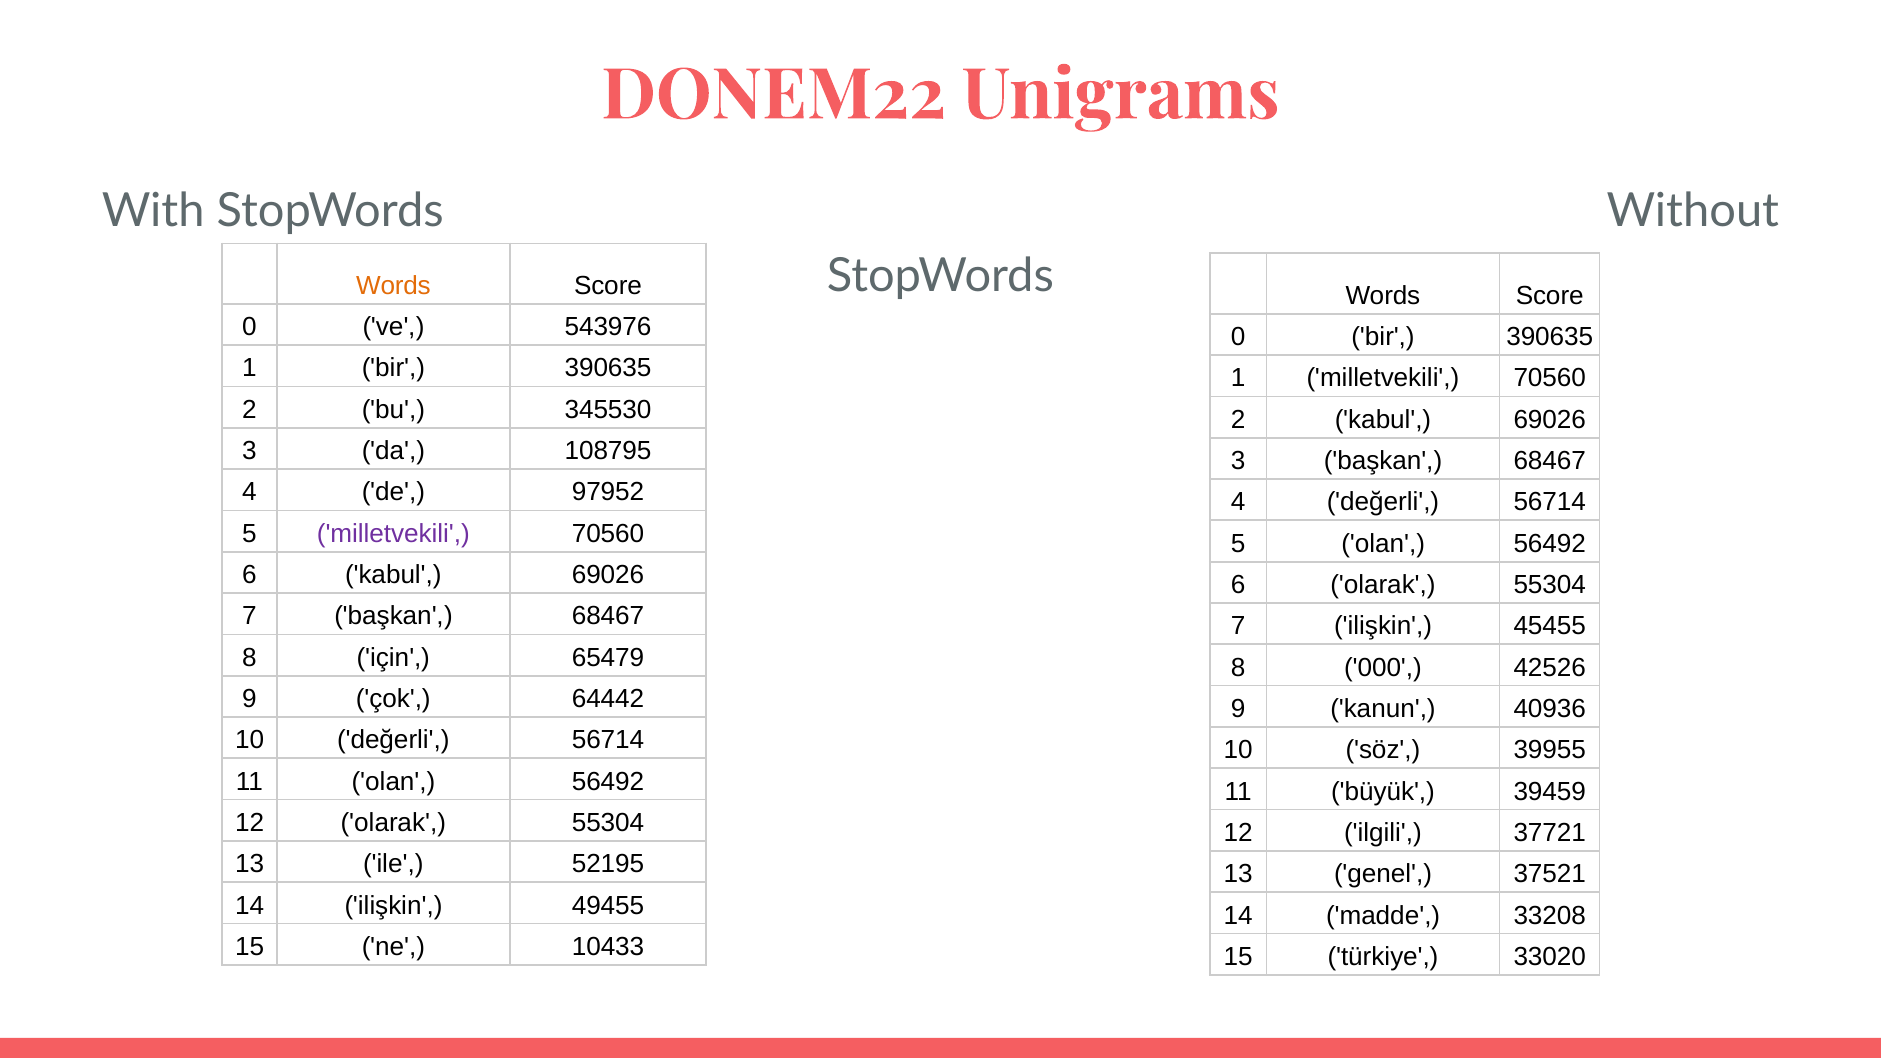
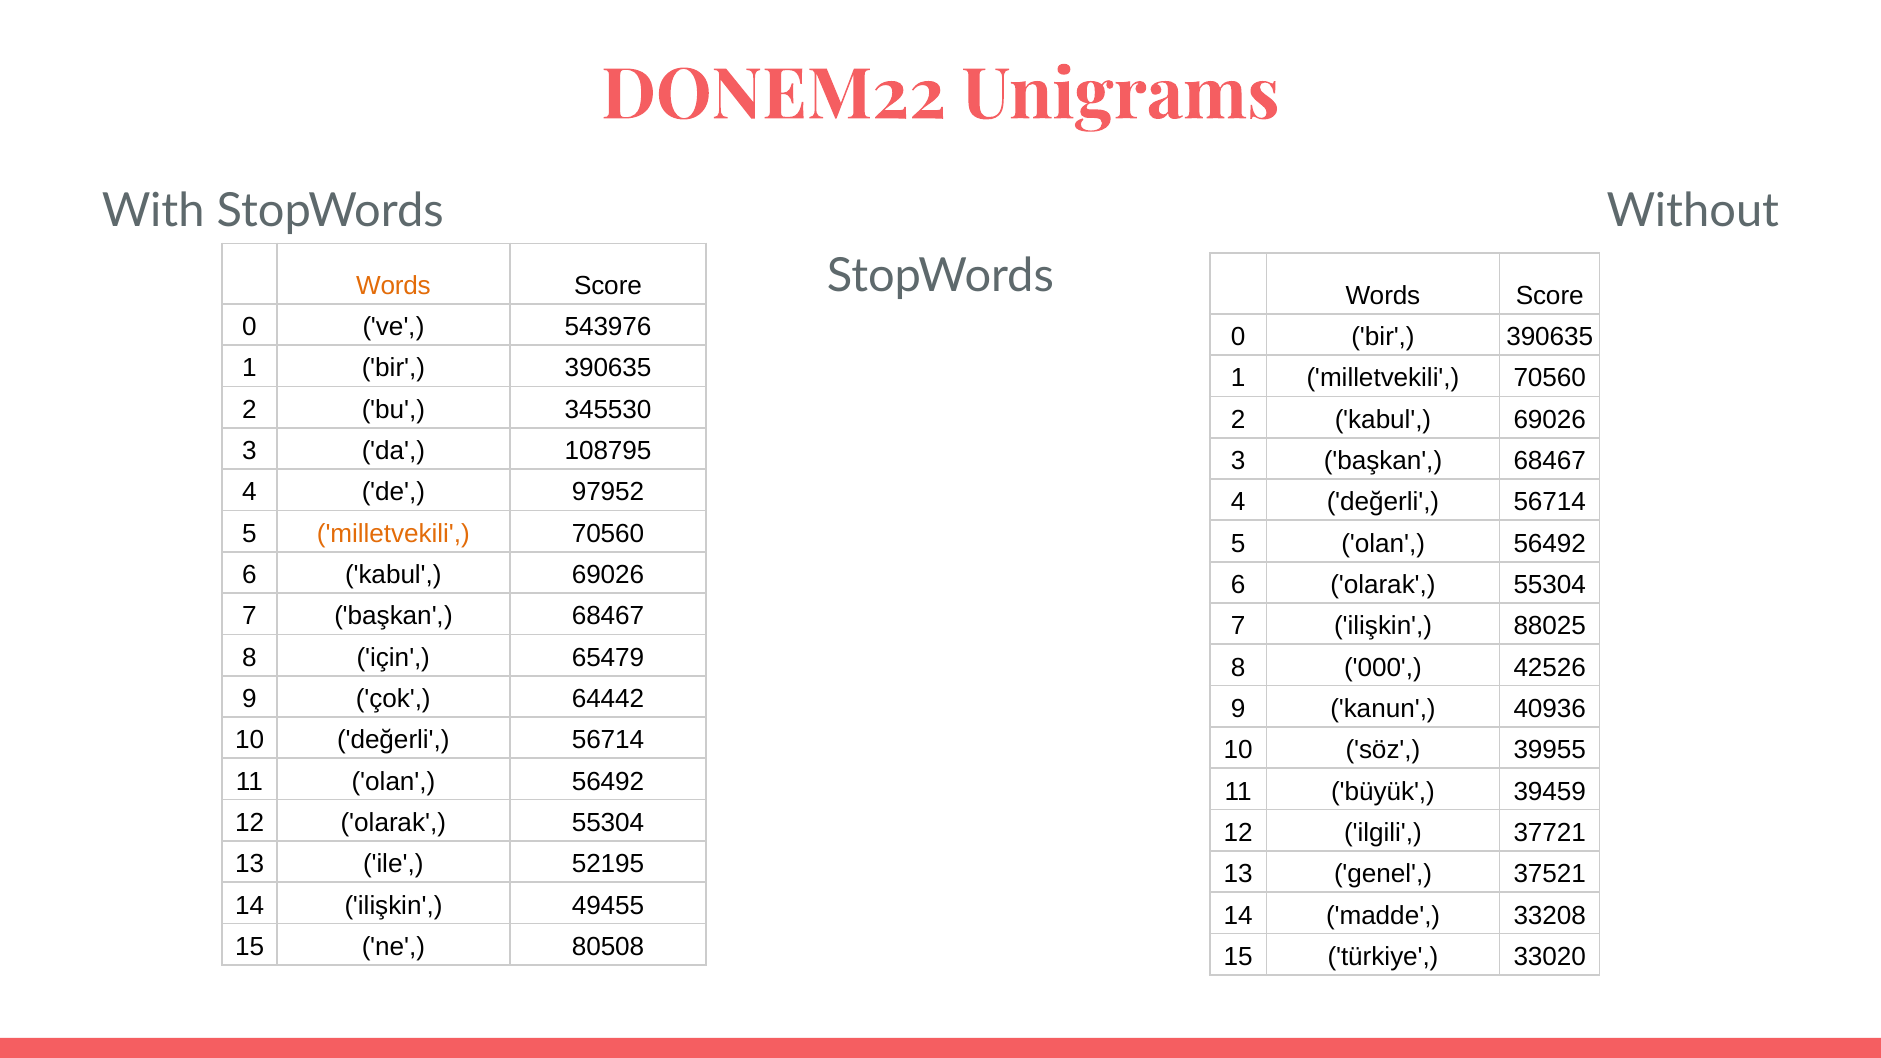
milletvekili at (393, 534) colour: purple -> orange
45455: 45455 -> 88025
10433: 10433 -> 80508
